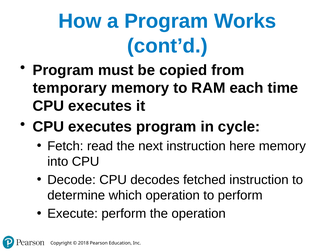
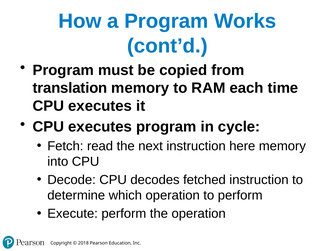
temporary: temporary -> translation
